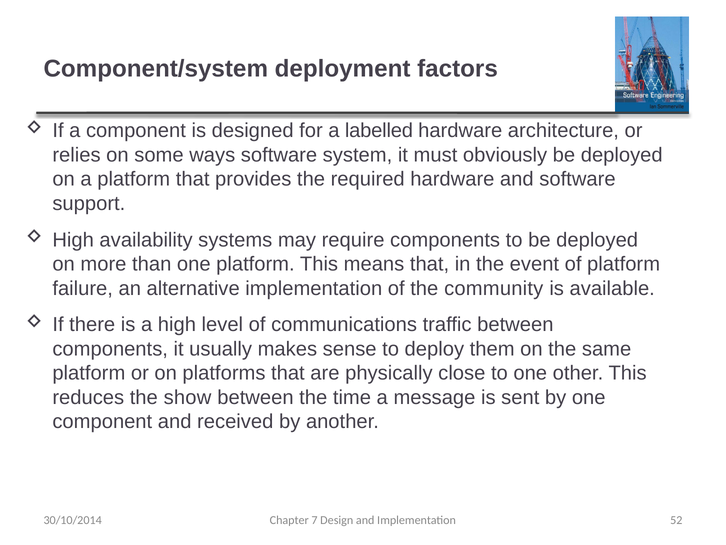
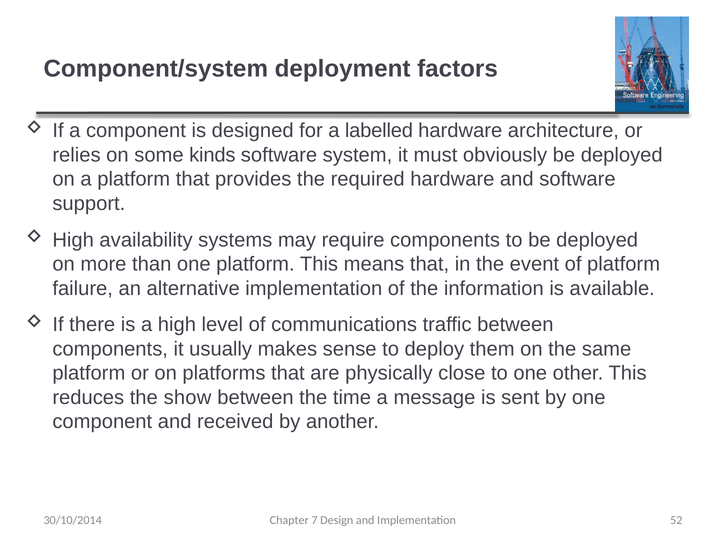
ways: ways -> kinds
community: community -> information
